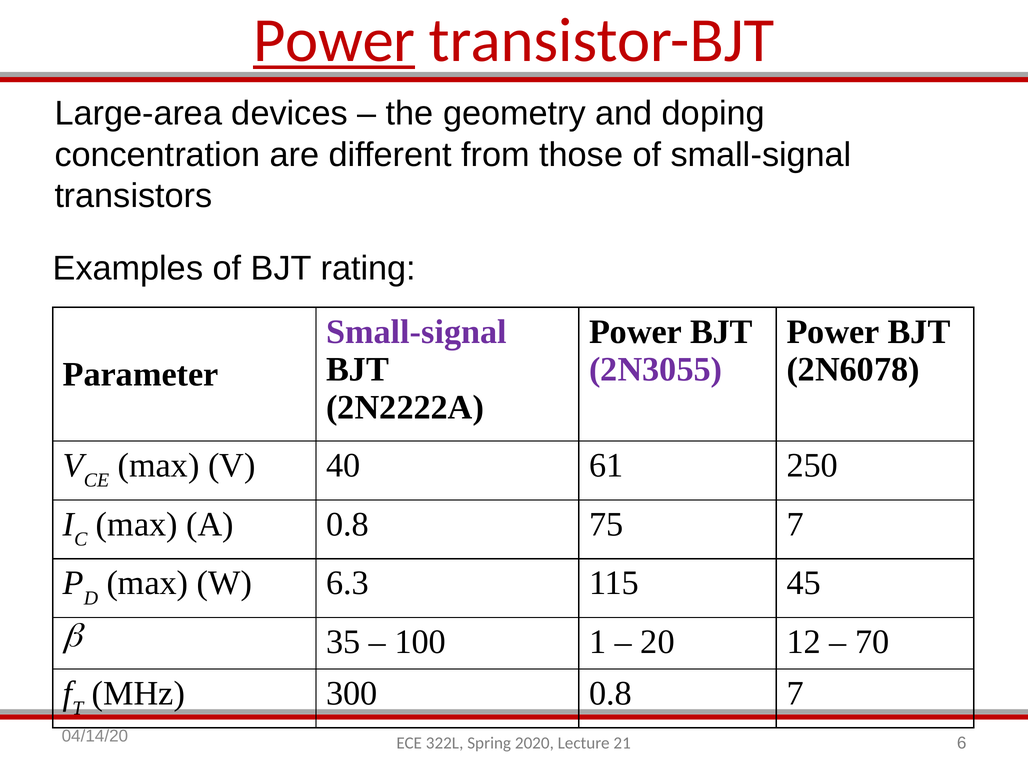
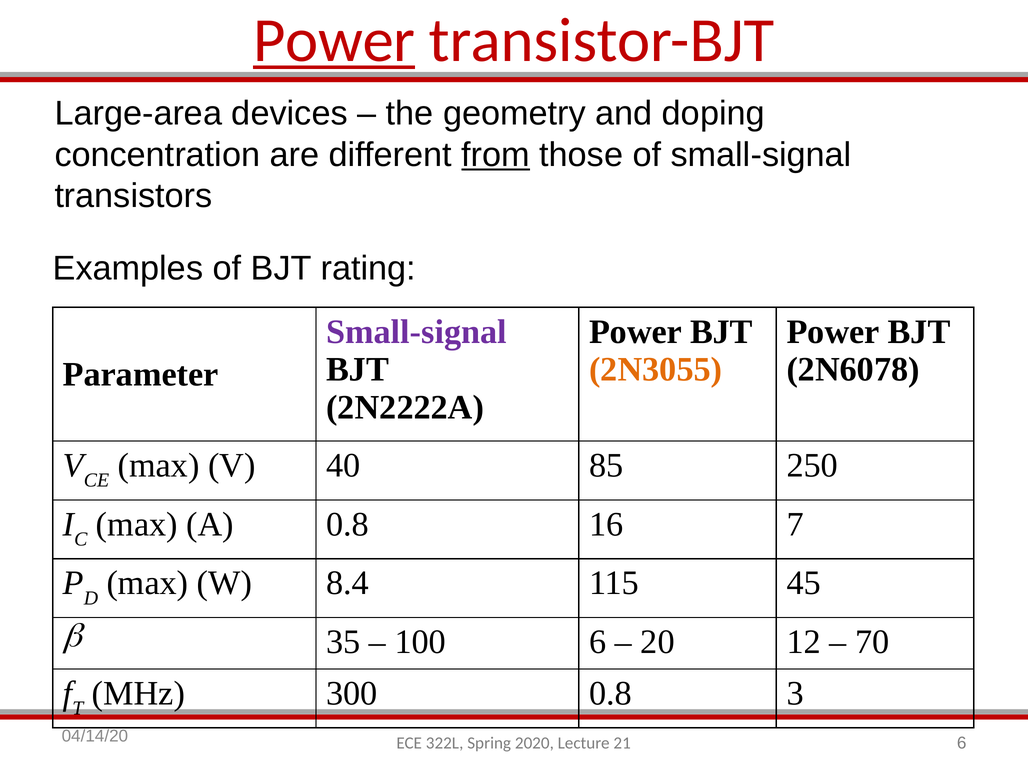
from underline: none -> present
2N3055 colour: purple -> orange
61: 61 -> 85
75: 75 -> 16
6.3: 6.3 -> 8.4
100 1: 1 -> 6
0.8 7: 7 -> 3
